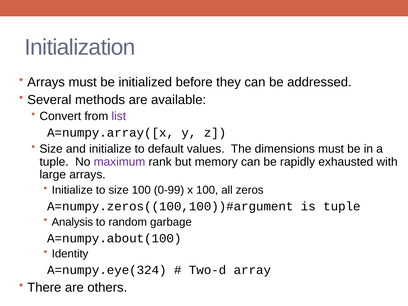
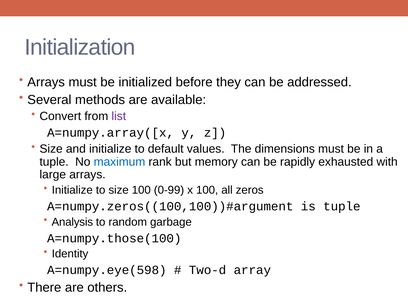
maximum colour: purple -> blue
A=numpy.about(100: A=numpy.about(100 -> A=numpy.those(100
A=numpy.eye(324: A=numpy.eye(324 -> A=numpy.eye(598
